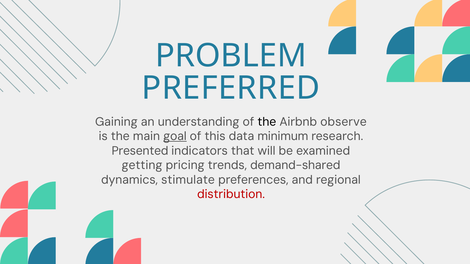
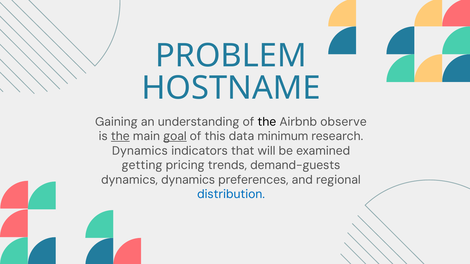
PREFERRED: PREFERRED -> HOSTNAME
the at (120, 136) underline: none -> present
Presented at (140, 151): Presented -> Dynamics
demand-shared: demand-shared -> demand-guests
dynamics stimulate: stimulate -> dynamics
distribution colour: red -> blue
